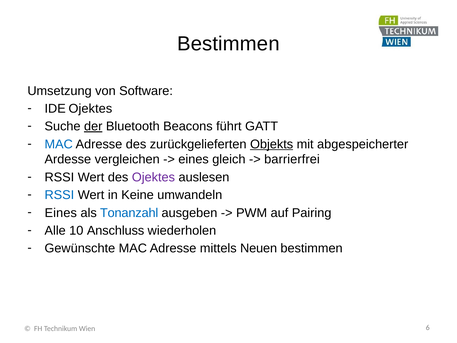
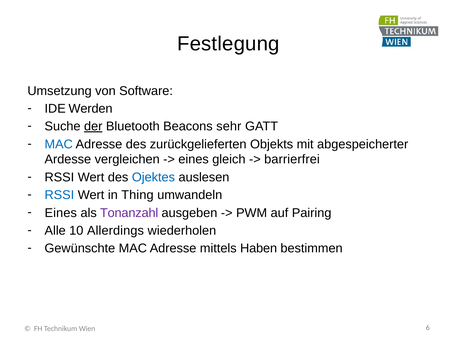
Bestimmen at (228, 44): Bestimmen -> Festlegung
IDE Ojektes: Ojektes -> Werden
führt: führt -> sehr
Objekts underline: present -> none
Ojektes at (153, 177) colour: purple -> blue
Keine: Keine -> Thing
Tonanzahl colour: blue -> purple
Anschluss: Anschluss -> Allerdings
Neuen: Neuen -> Haben
